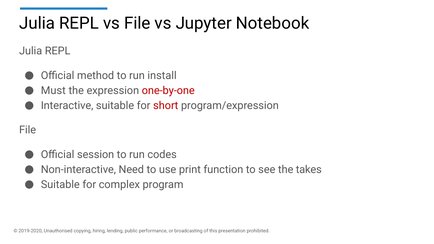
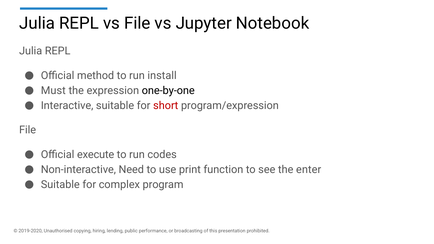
one-by-one colour: red -> black
session: session -> execute
takes: takes -> enter
